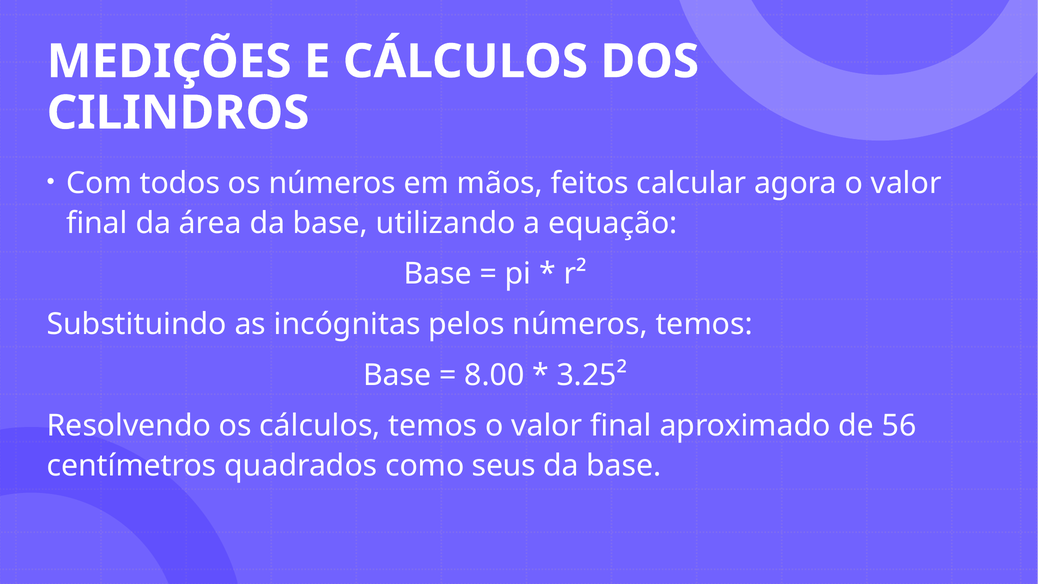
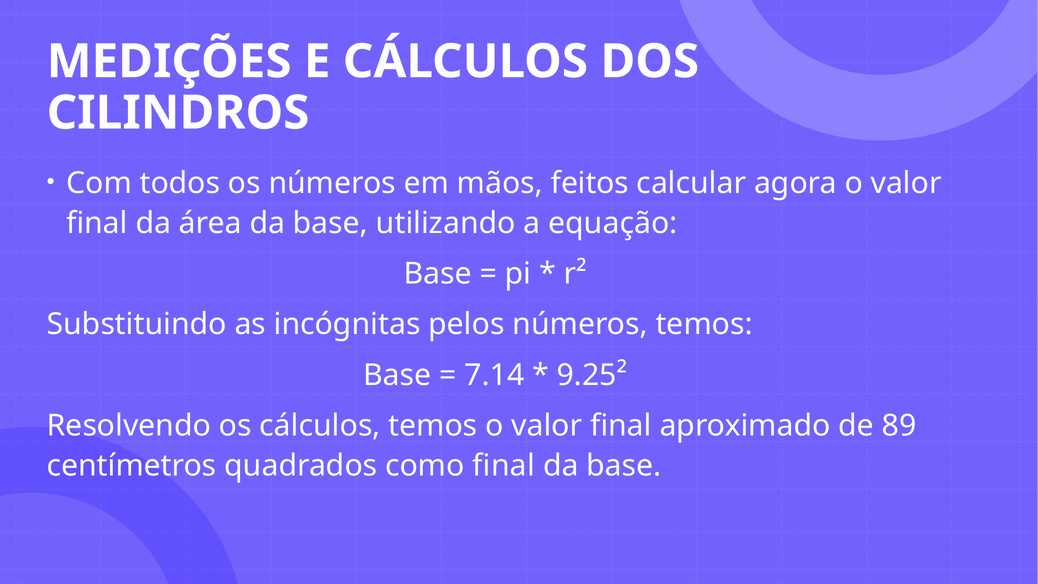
8.00: 8.00 -> 7.14
3.25²: 3.25² -> 9.25²
56: 56 -> 89
como seus: seus -> final
